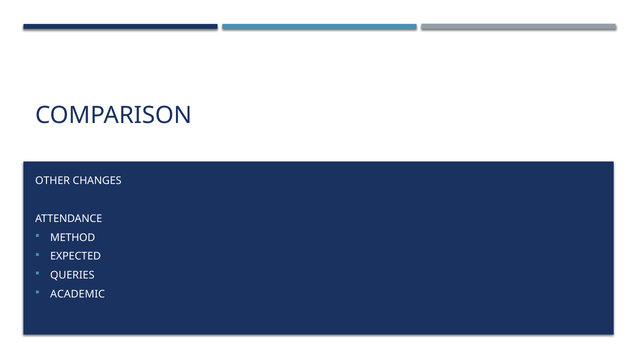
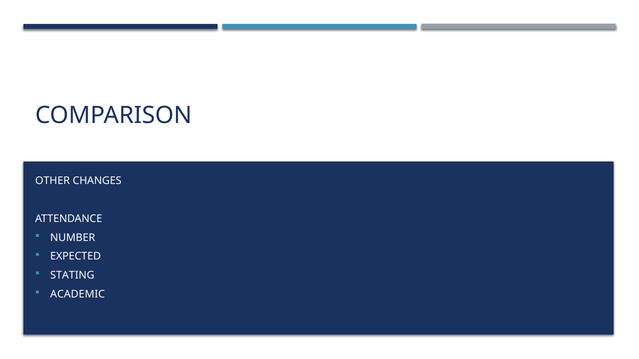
METHOD: METHOD -> NUMBER
QUERIES: QUERIES -> STATING
